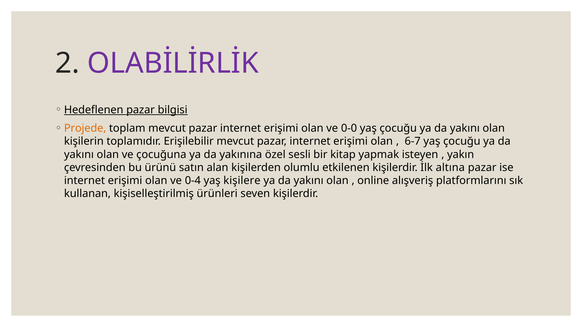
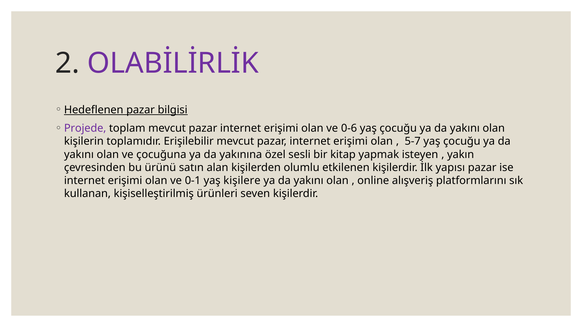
Projede colour: orange -> purple
0-0: 0-0 -> 0-6
6-7: 6-7 -> 5-7
altına: altına -> yapısı
0-4: 0-4 -> 0-1
